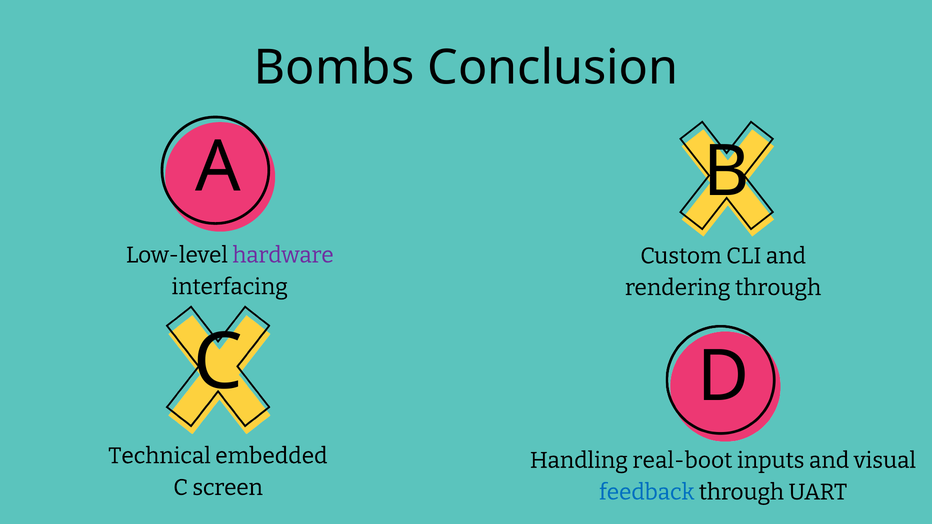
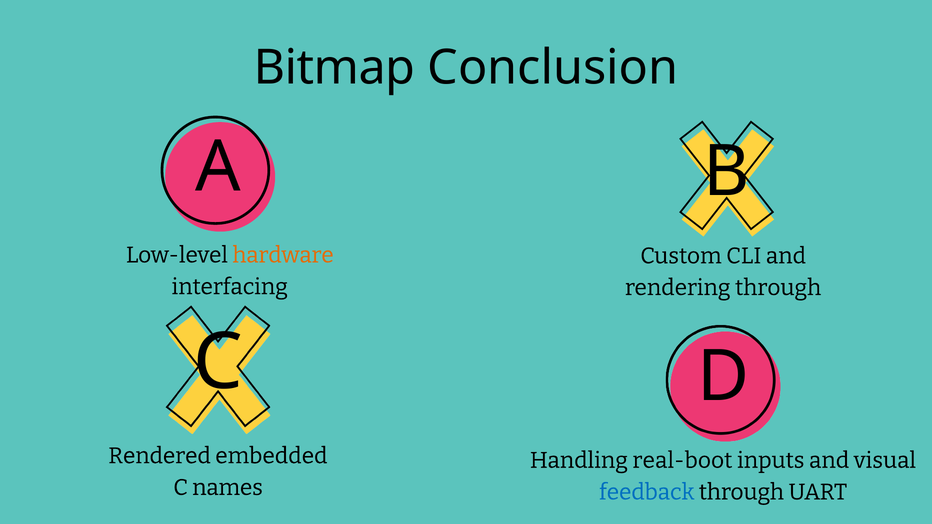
Bombs: Bombs -> Bitmap
hardware colour: purple -> orange
Technical: Technical -> Rendered
screen: screen -> names
